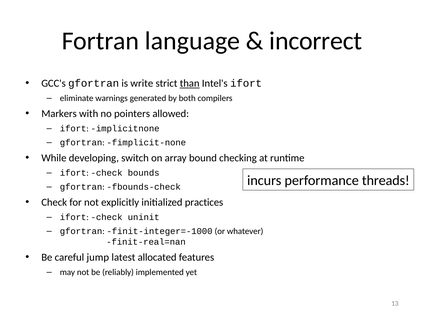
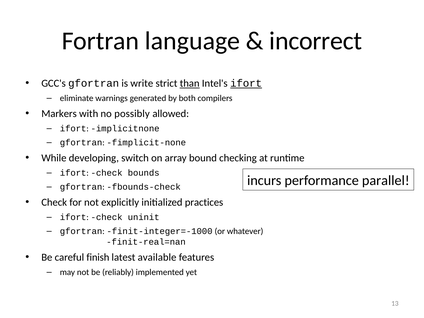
ifort at (246, 83) underline: none -> present
pointers: pointers -> possibly
threads: threads -> parallel
jump: jump -> finish
allocated: allocated -> available
